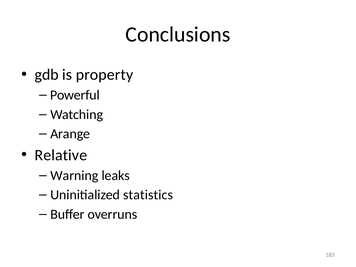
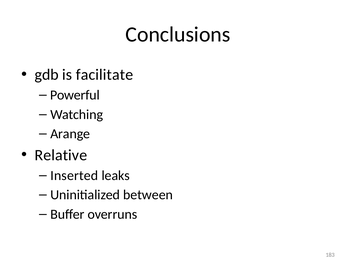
property: property -> facilitate
Warning: Warning -> Inserted
statistics: statistics -> between
